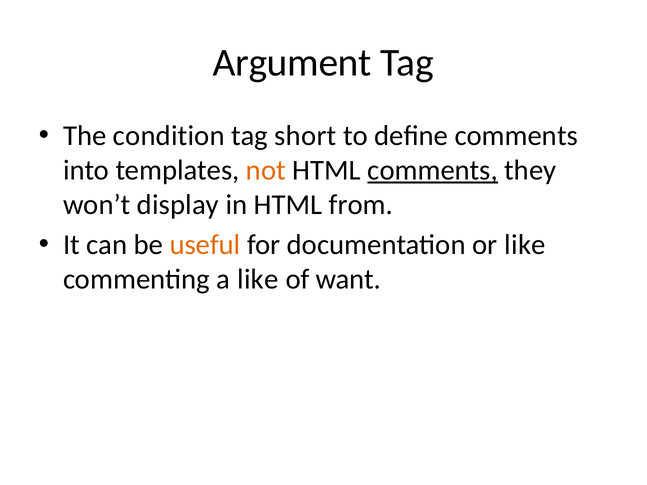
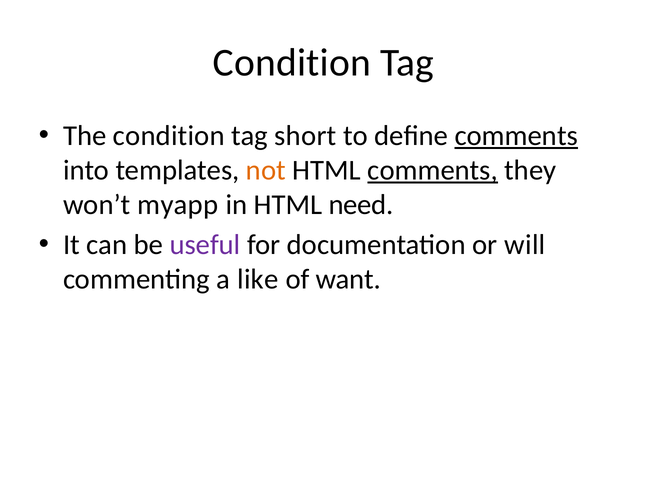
Argument at (292, 63): Argument -> Condition
comments at (516, 136) underline: none -> present
display: display -> myapp
from: from -> need
useful colour: orange -> purple
or like: like -> will
